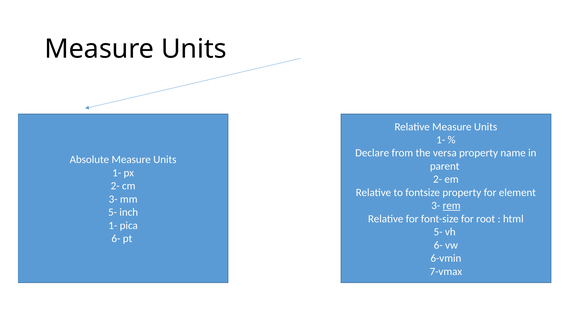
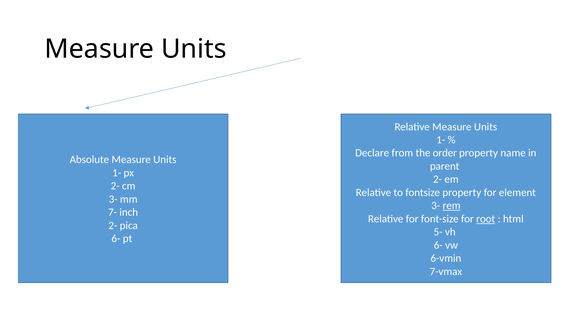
versa: versa -> order
5- at (113, 212): 5- -> 7-
root underline: none -> present
1- at (113, 225): 1- -> 2-
